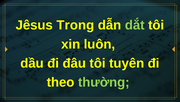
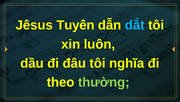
Trong: Trong -> Tuyên
dắt colour: light green -> light blue
tuyên: tuyên -> nghĩa
